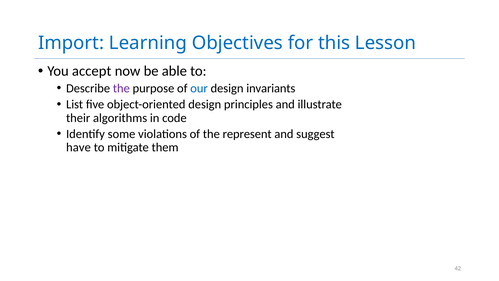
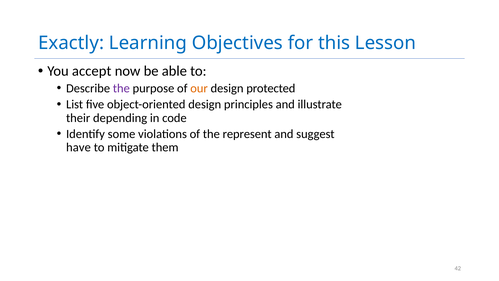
Import: Import -> Exactly
our colour: blue -> orange
invariants: invariants -> protected
algorithms: algorithms -> depending
